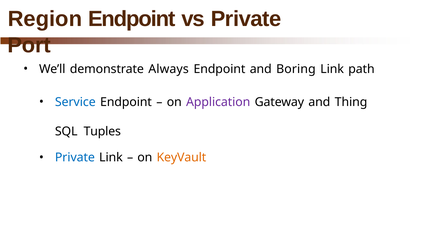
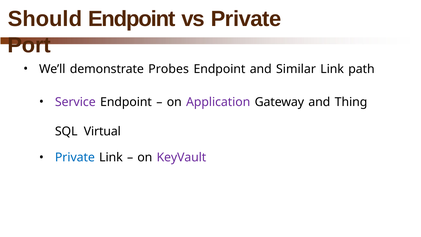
Region: Region -> Should
Always: Always -> Probes
Boring: Boring -> Similar
Service colour: blue -> purple
Tuples: Tuples -> Virtual
KeyVault colour: orange -> purple
